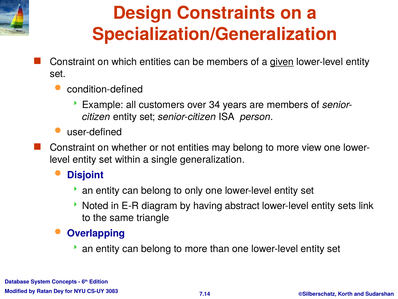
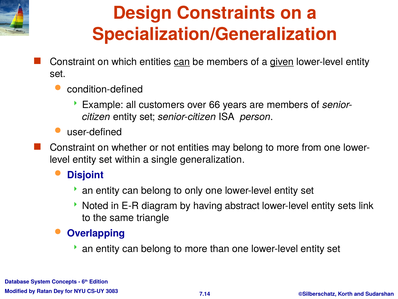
can at (182, 62) underline: none -> present
34: 34 -> 66
view: view -> from
